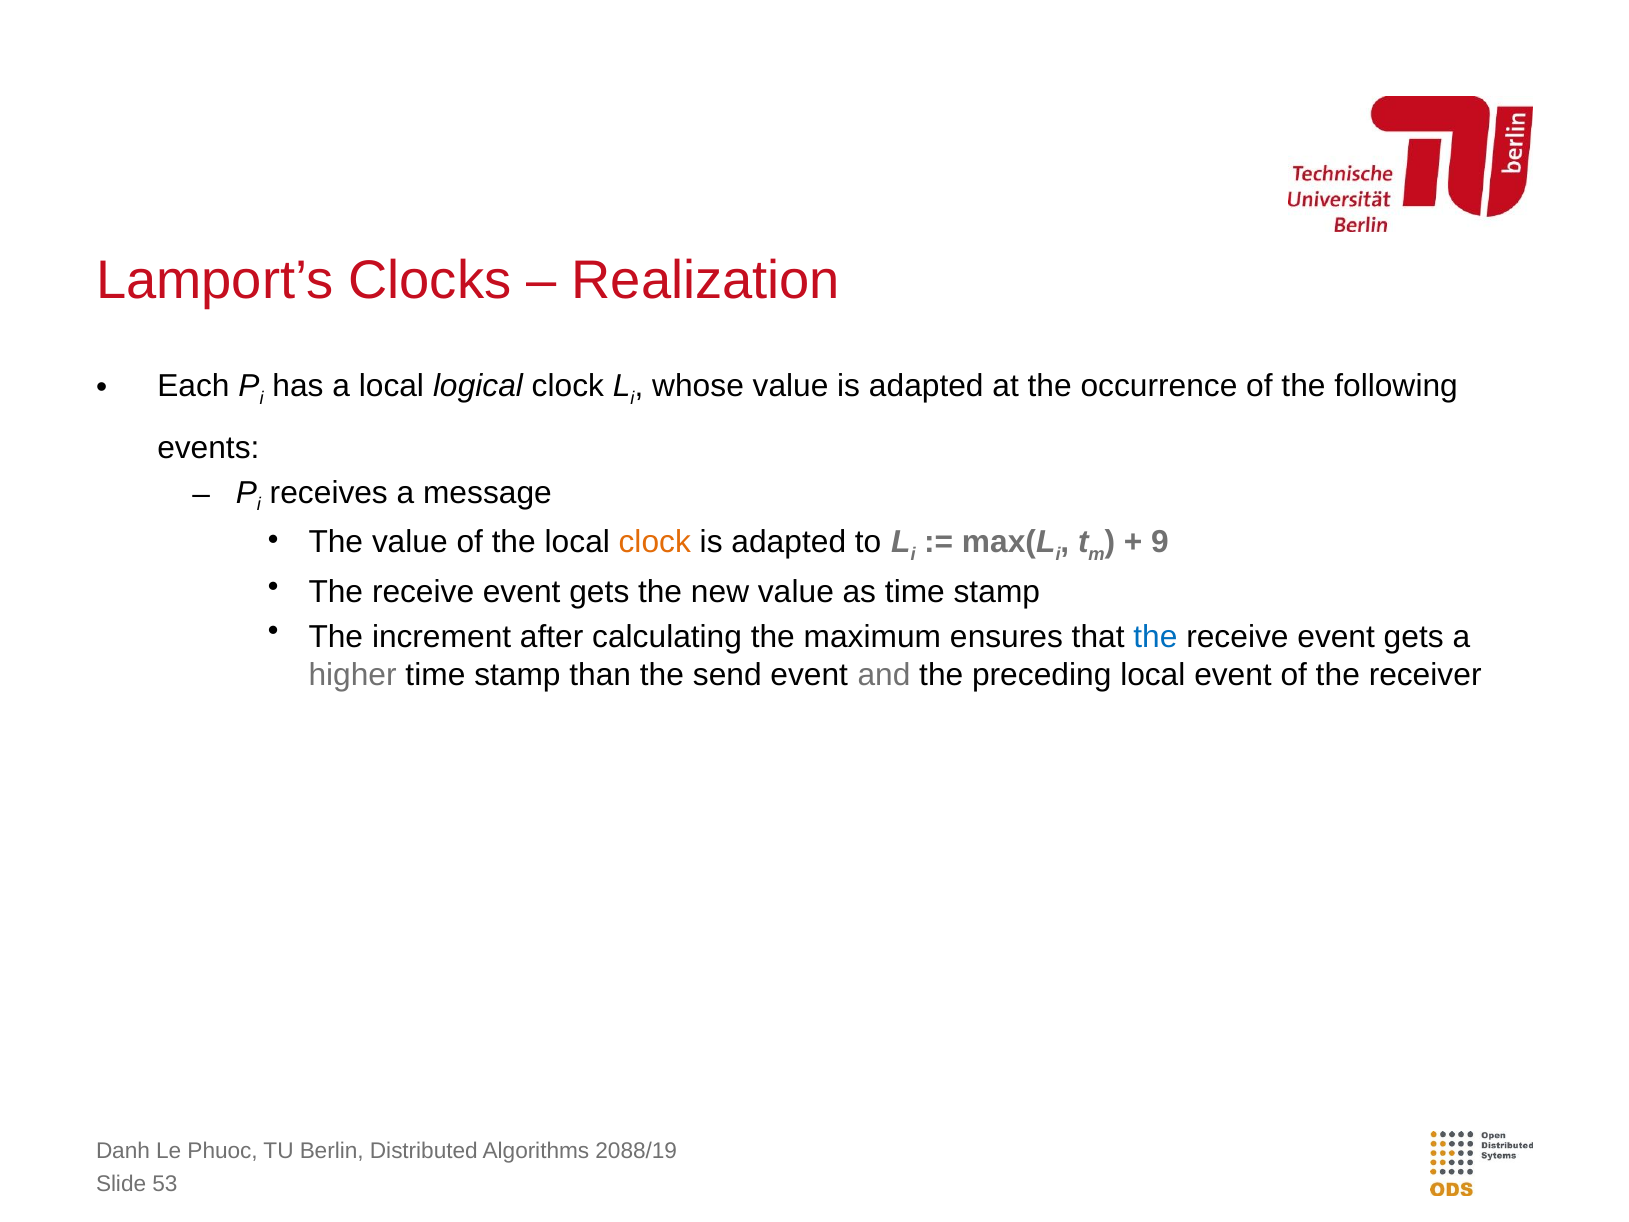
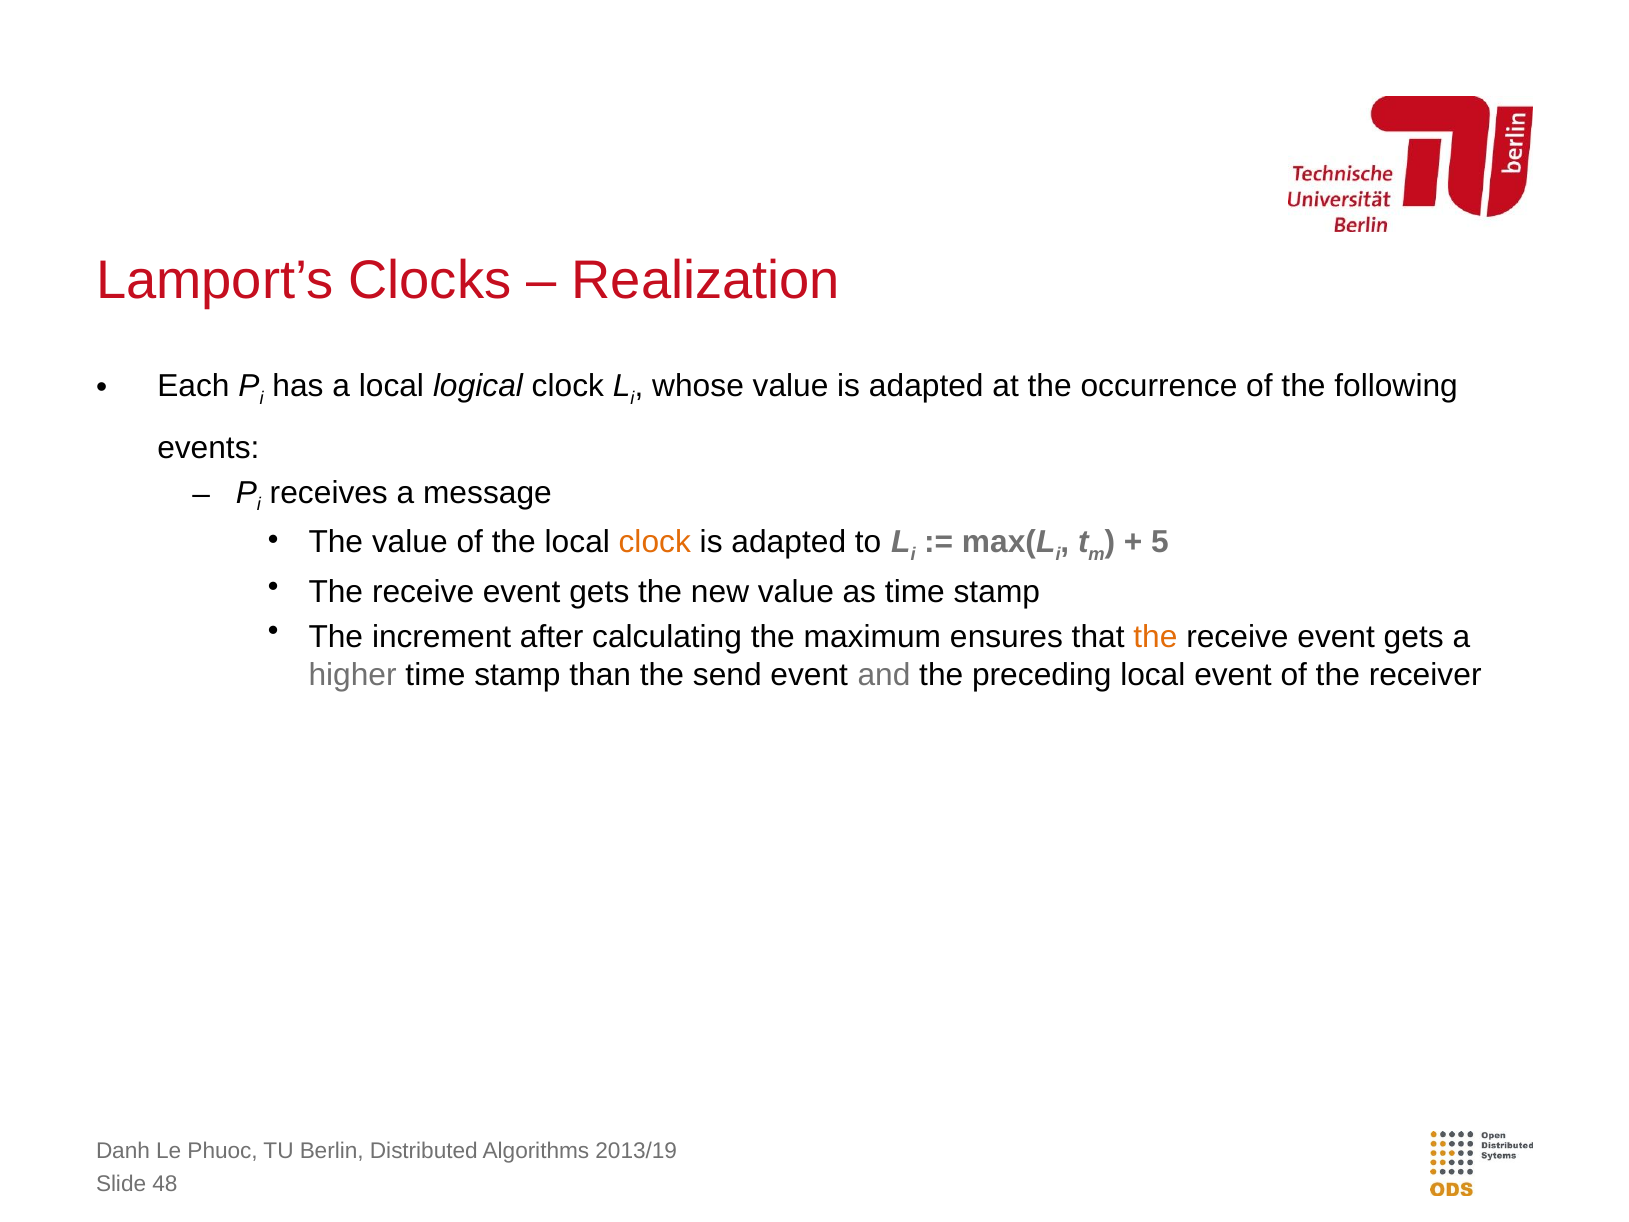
9: 9 -> 5
the at (1155, 636) colour: blue -> orange
2088/19: 2088/19 -> 2013/19
53: 53 -> 48
